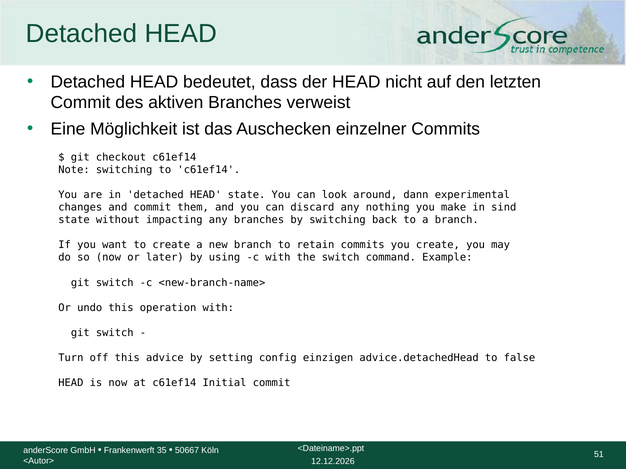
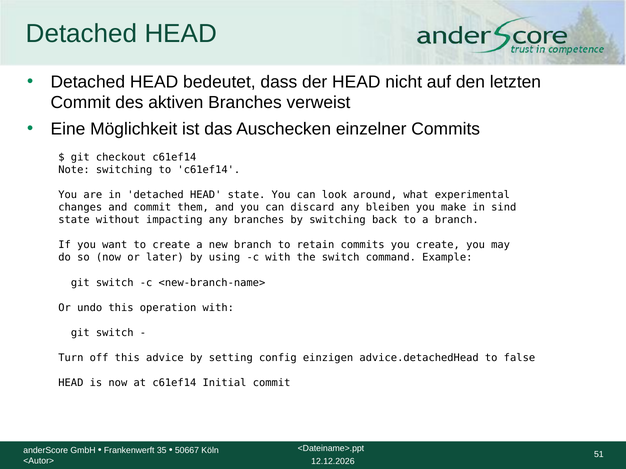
dann: dann -> what
nothing: nothing -> bleiben
